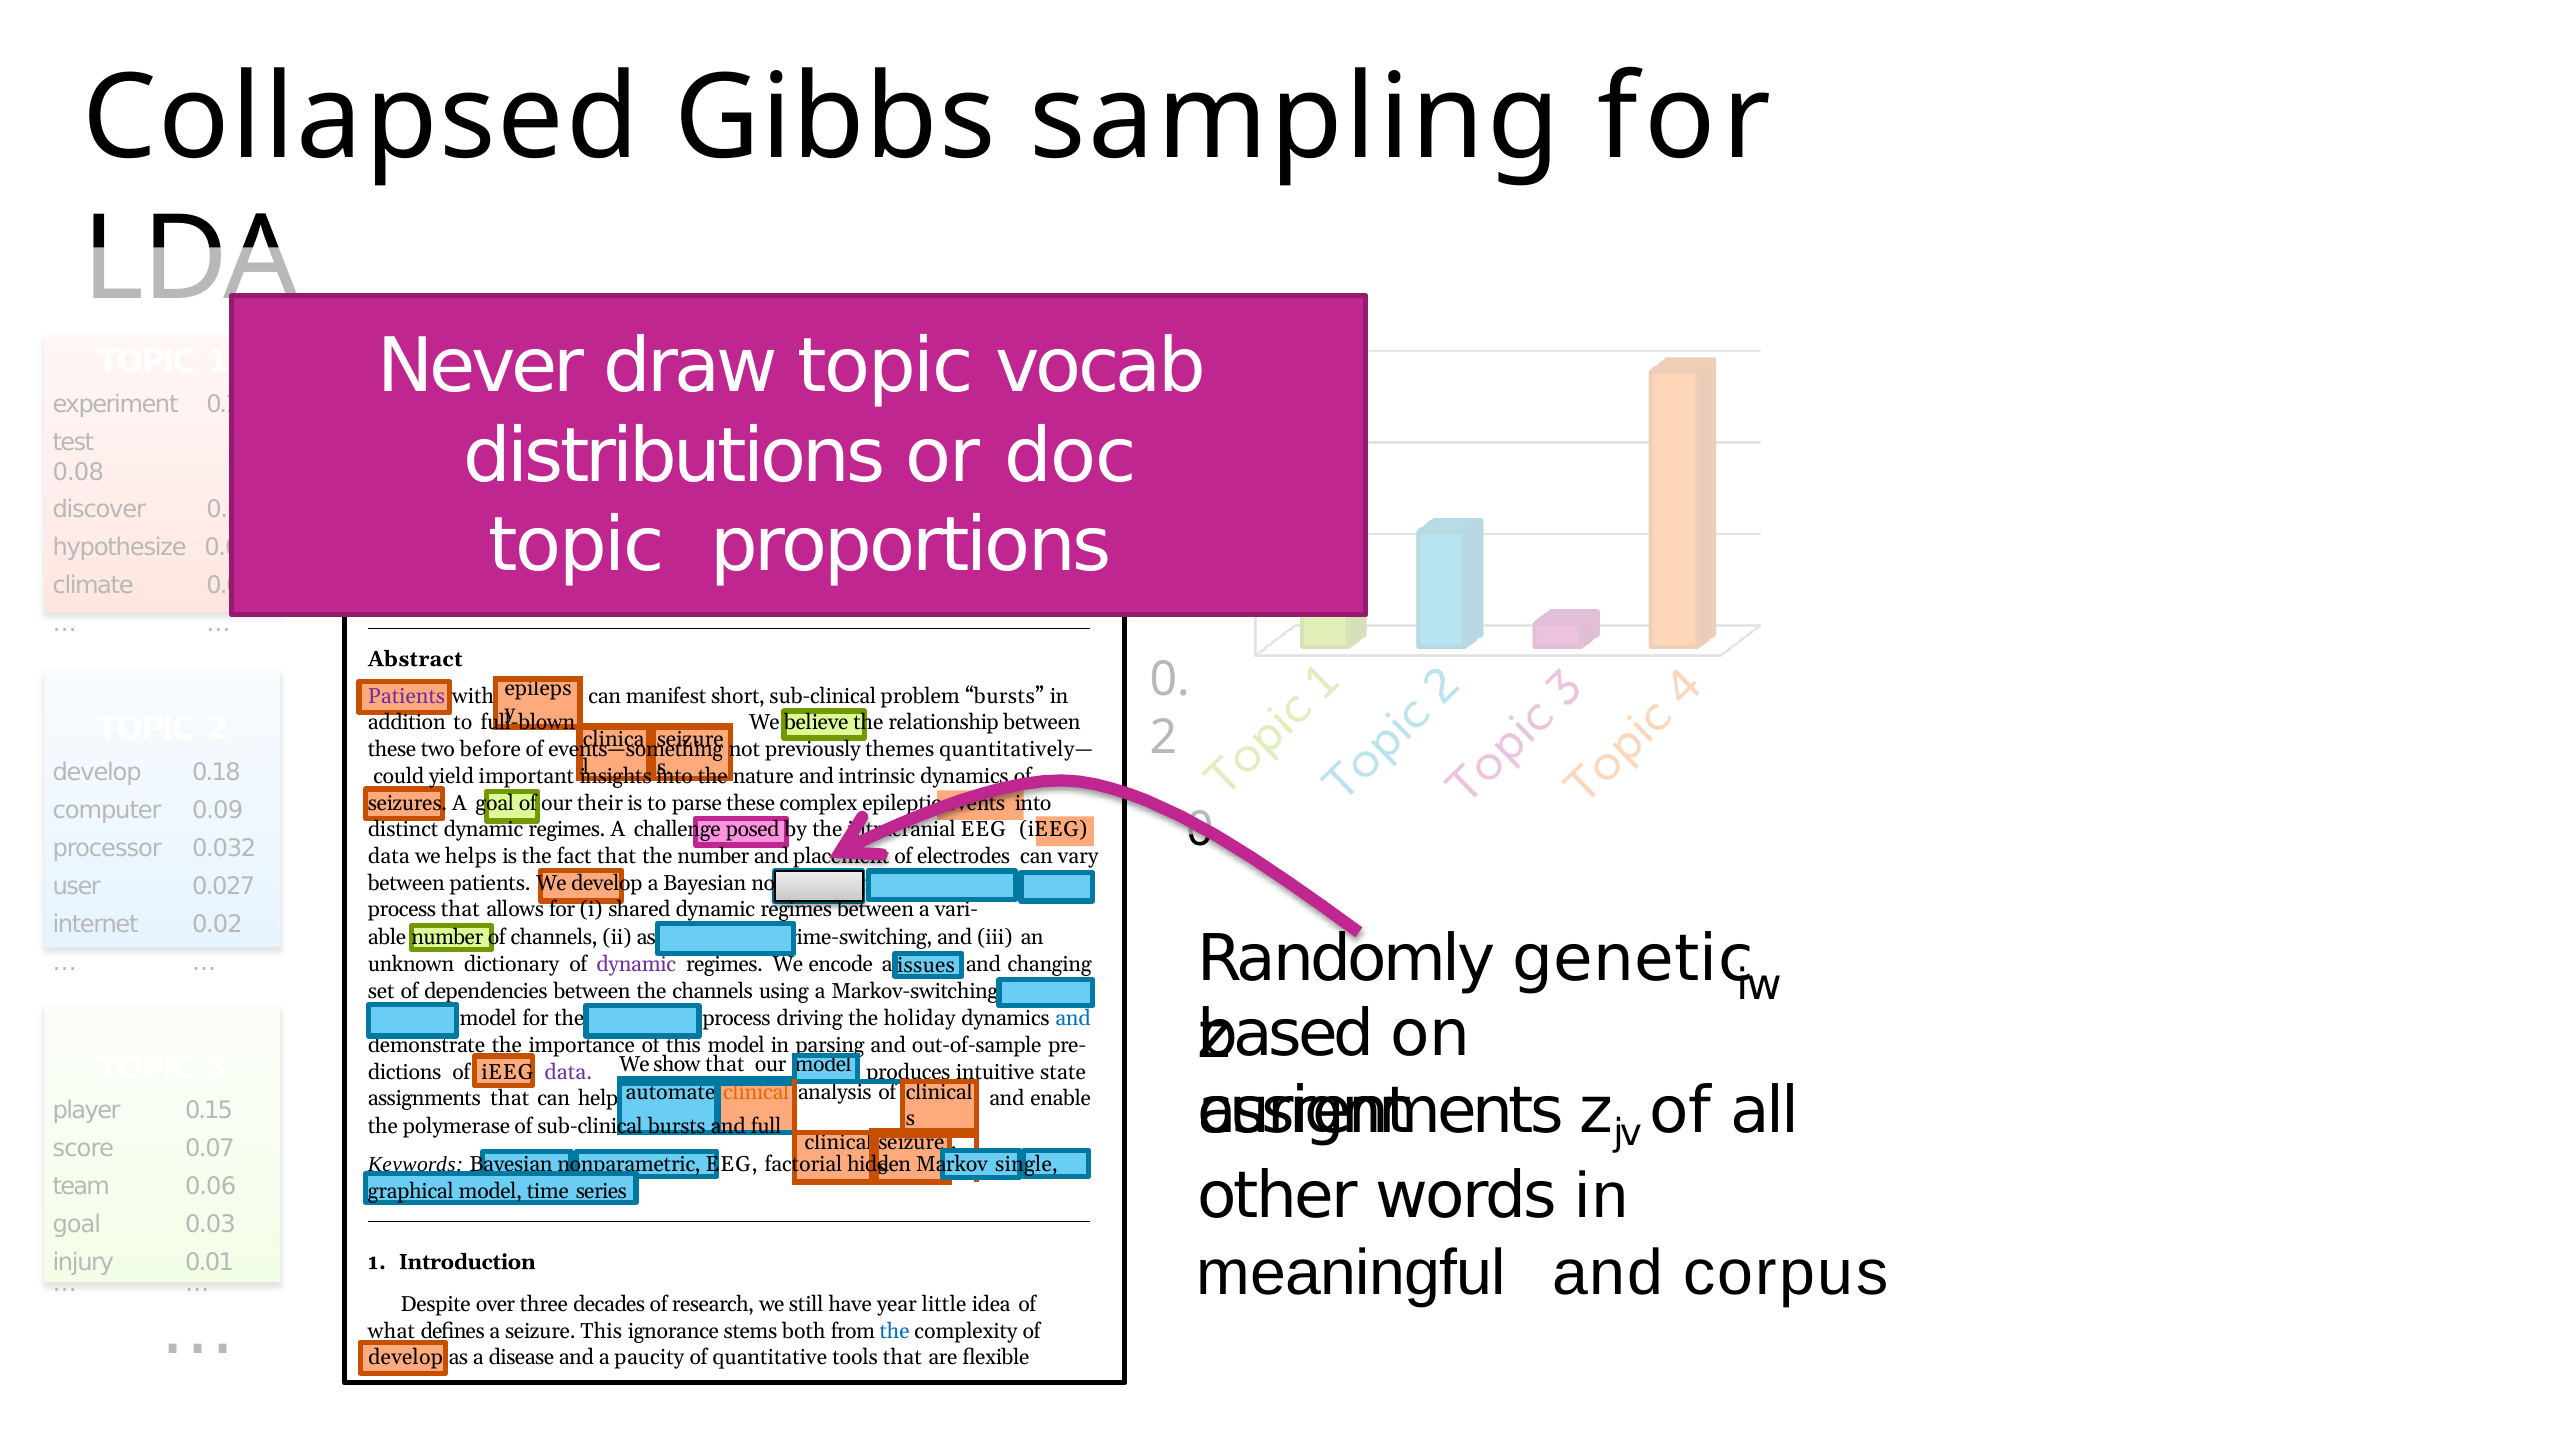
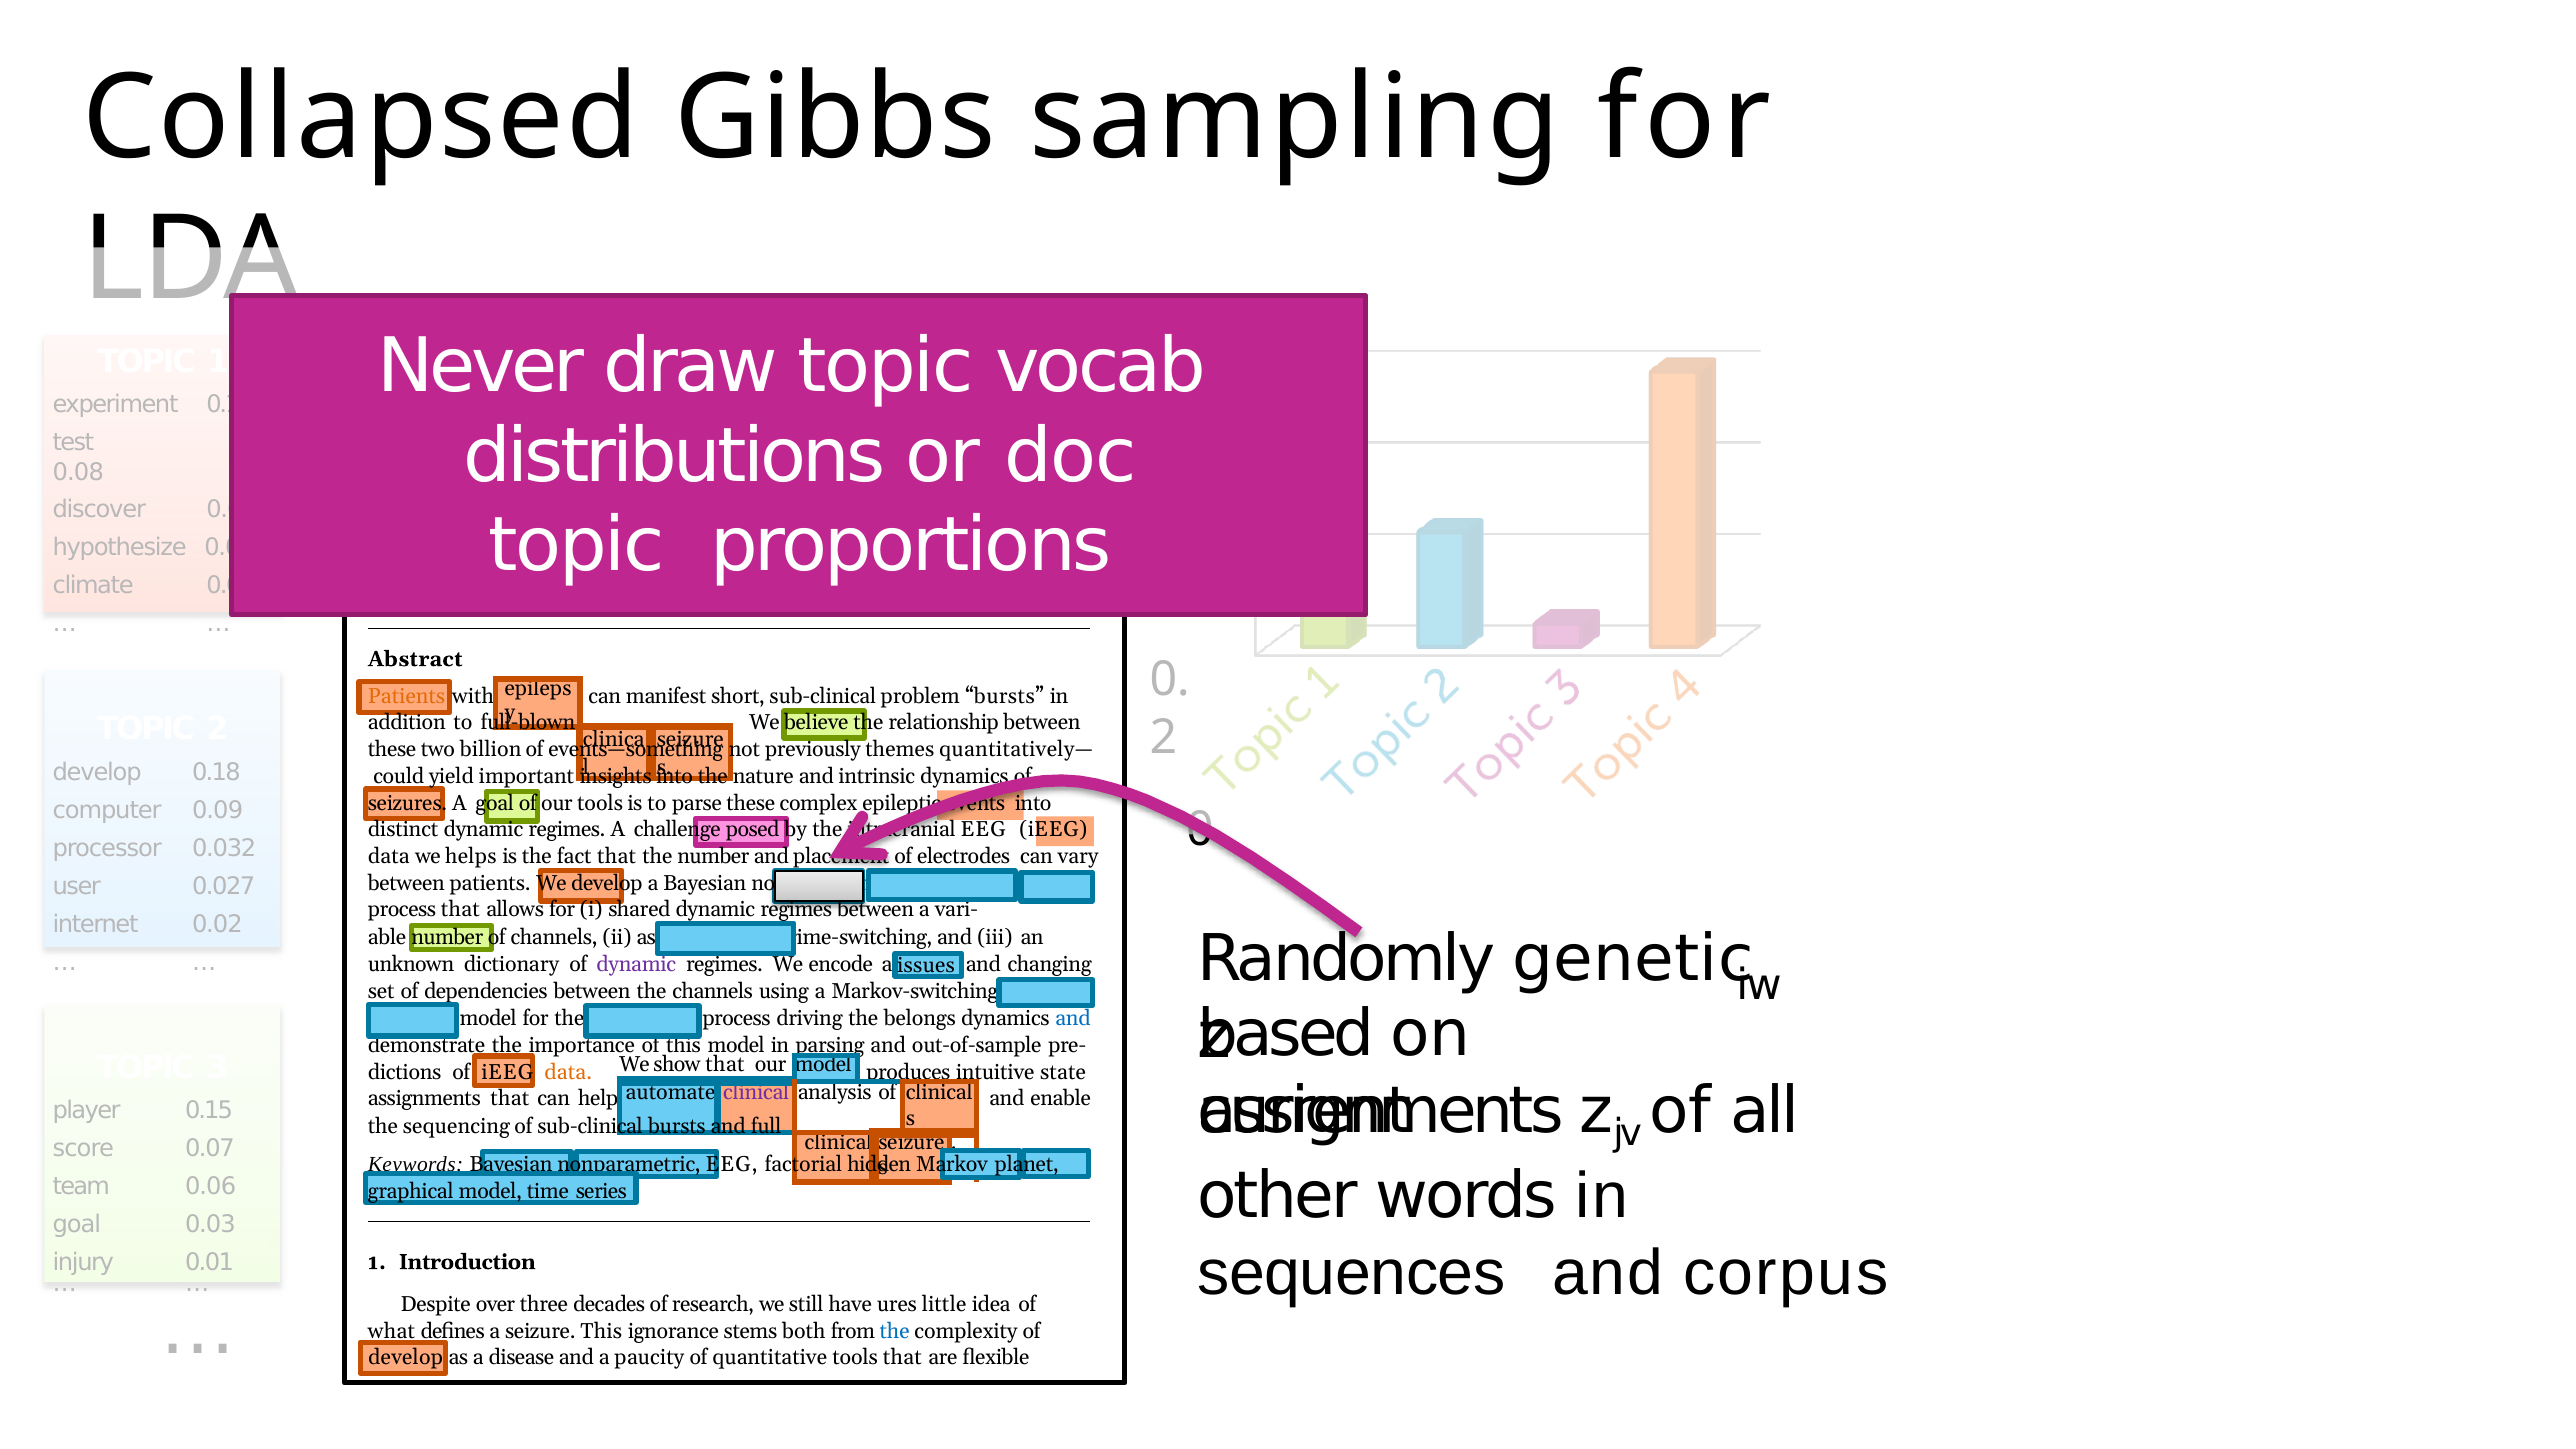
Patients at (407, 696) colour: purple -> orange
before: before -> billion
our their: their -> tools
holiday: holiday -> belongs
data at (568, 1072) colour: purple -> orange
clinical at (756, 1093) colour: orange -> purple
polymerase: polymerase -> sequencing
single: single -> planet
meaningful: meaningful -> sequences
year: year -> ures
